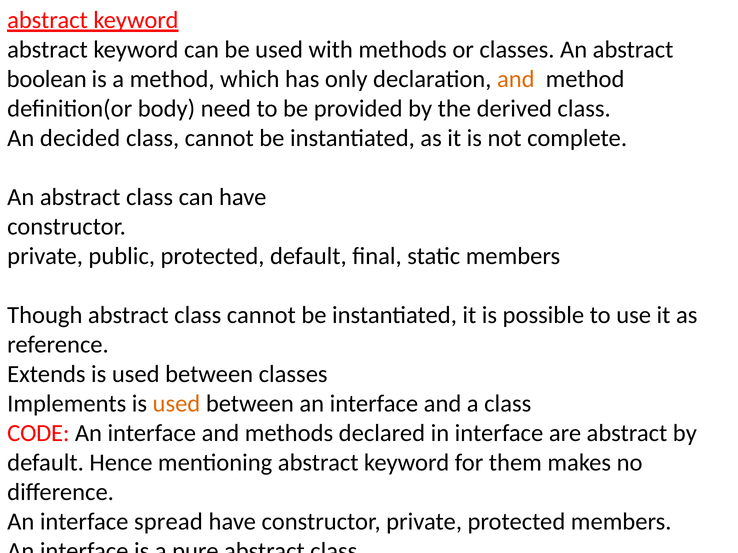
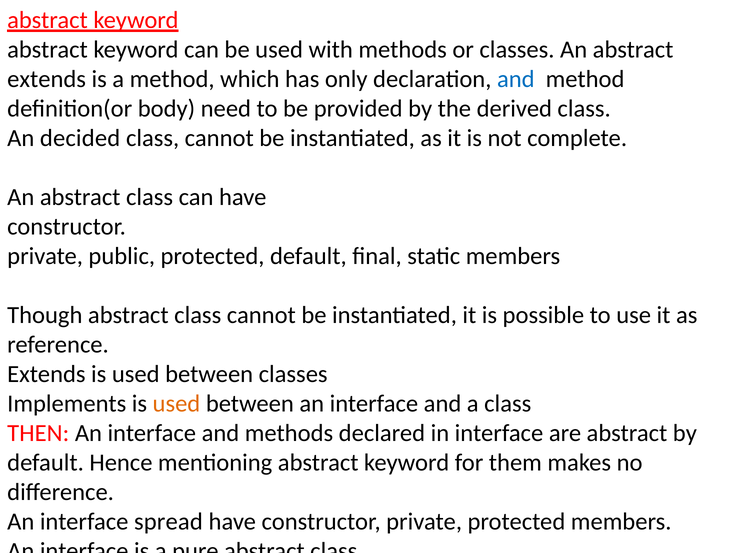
boolean at (47, 79): boolean -> extends
and at (516, 79) colour: orange -> blue
CODE: CODE -> THEN
